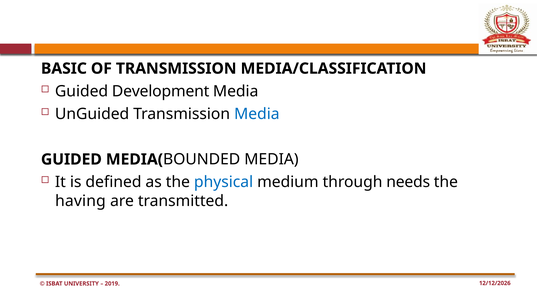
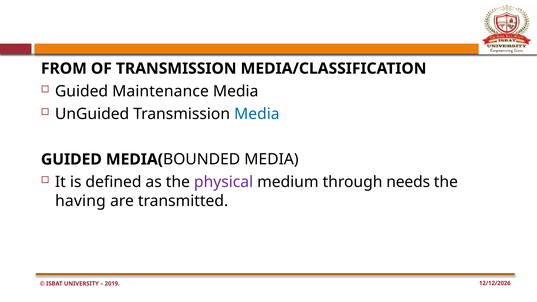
BASIC: BASIC -> FROM
Development: Development -> Maintenance
physical colour: blue -> purple
